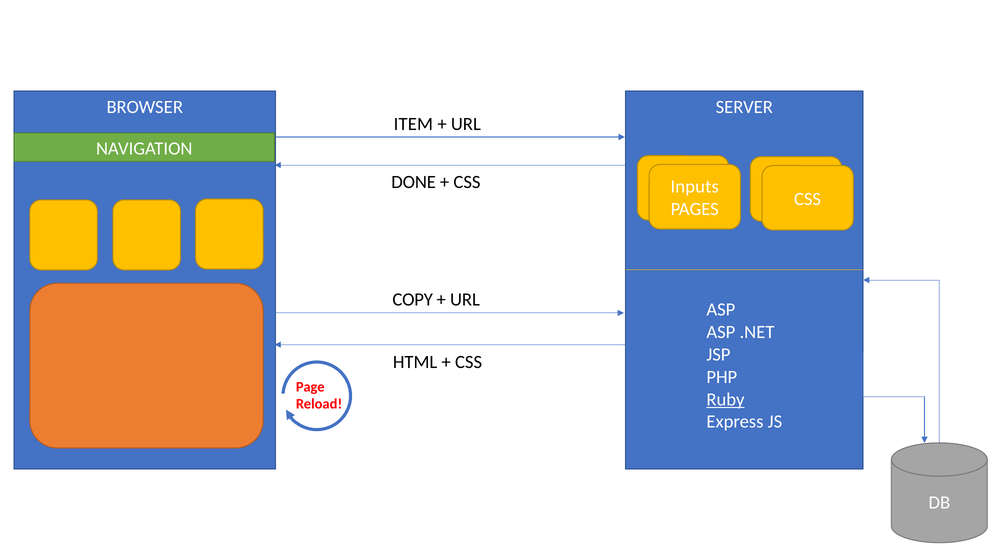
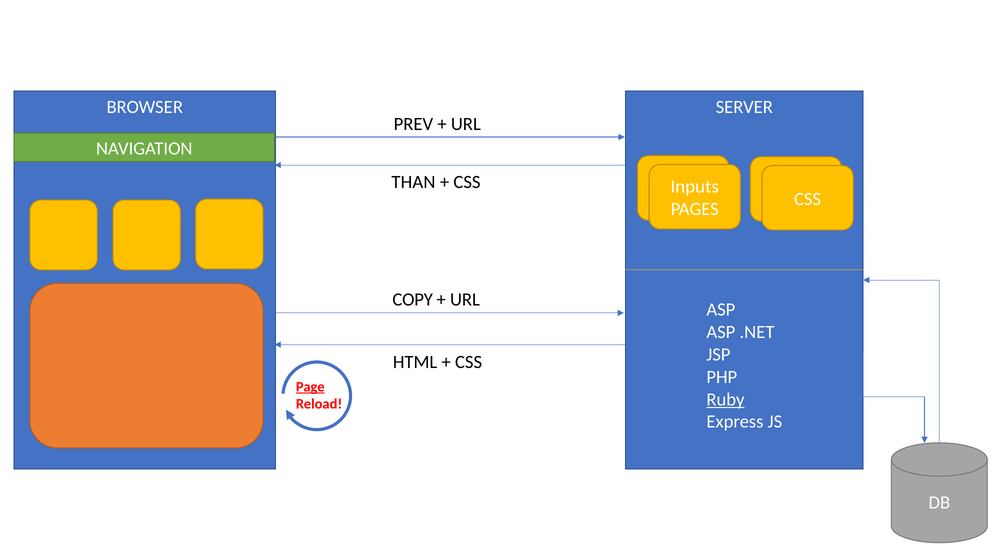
ITEM: ITEM -> PREV
DONE: DONE -> THAN
Page underline: none -> present
